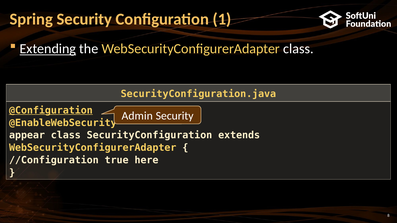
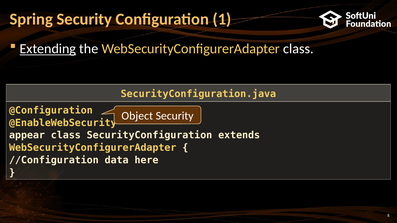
@Configuration underline: present -> none
Admin: Admin -> Object
true: true -> data
